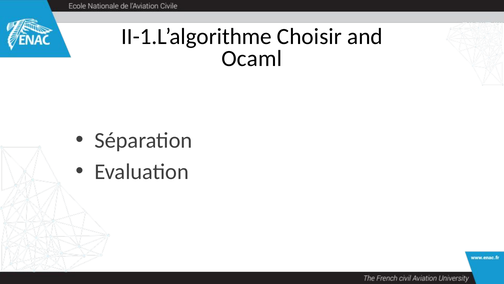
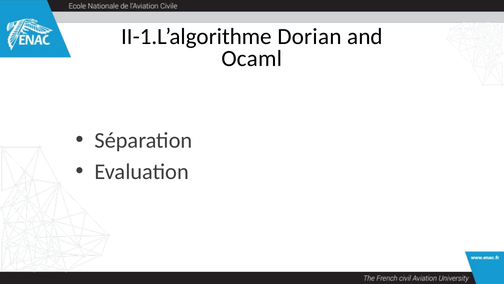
Choisir: Choisir -> Dorian
